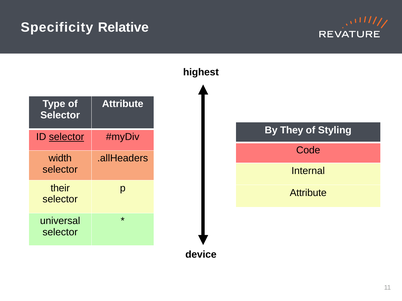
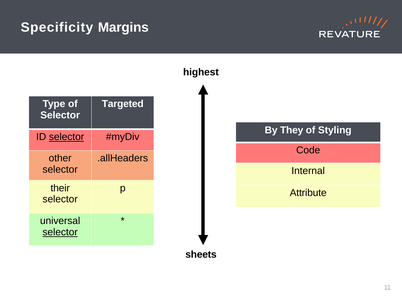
Relative: Relative -> Margins
Attribute at (123, 104): Attribute -> Targeted
width: width -> other
selector at (60, 233) underline: none -> present
device: device -> sheets
